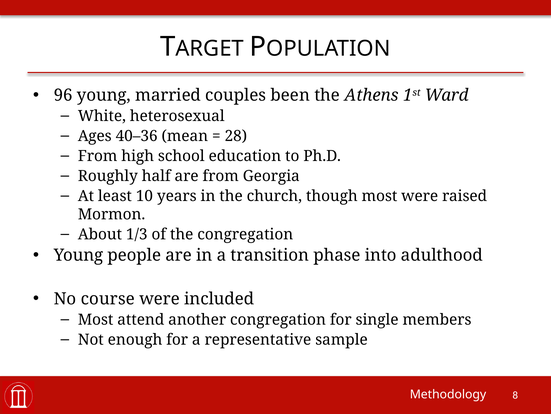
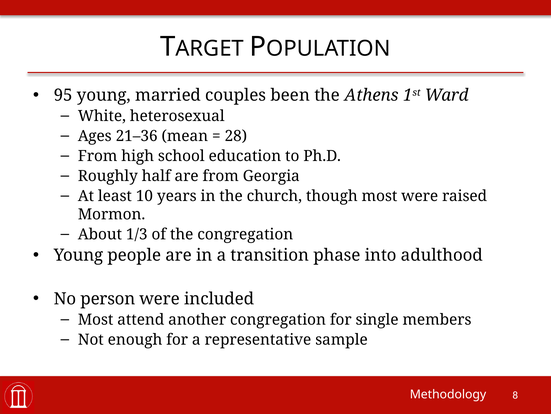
96: 96 -> 95
40–36: 40–36 -> 21–36
course: course -> person
